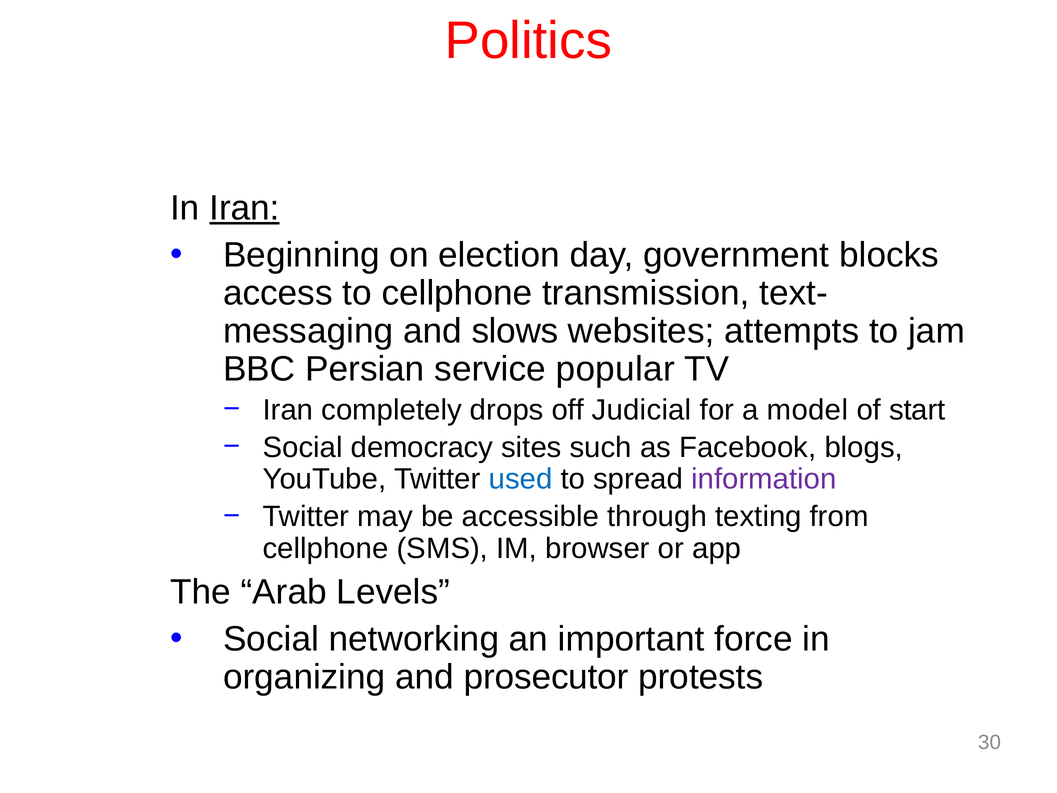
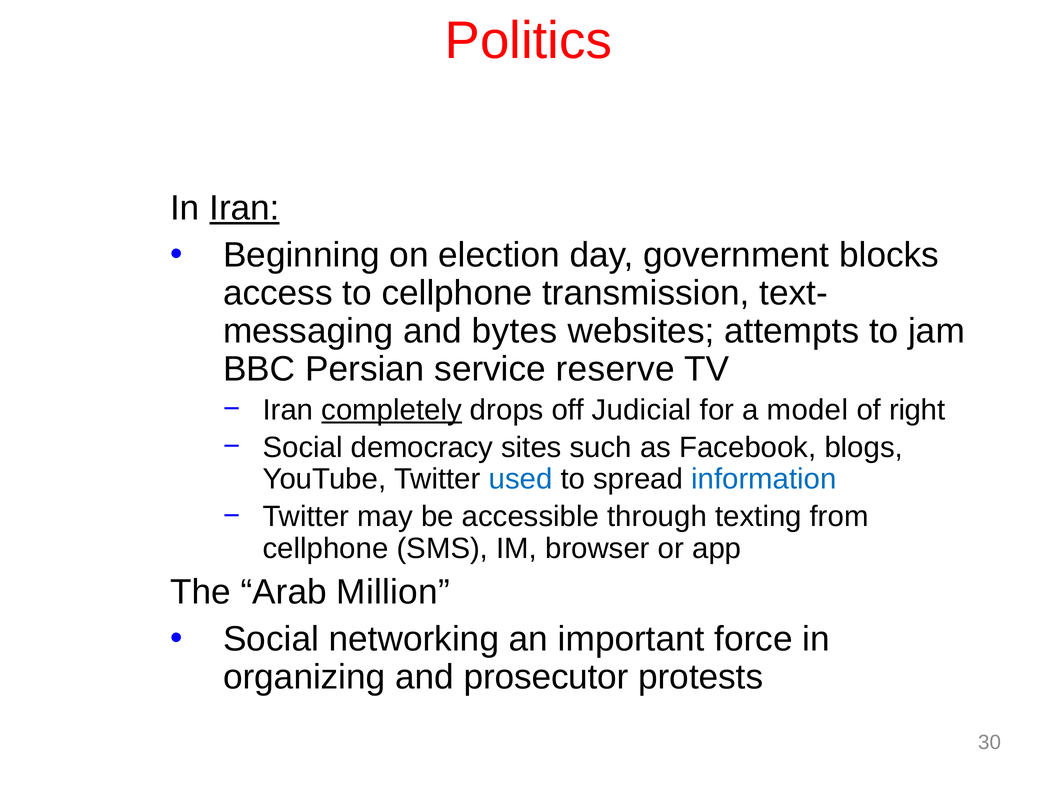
slows: slows -> bytes
popular: popular -> reserve
completely underline: none -> present
start: start -> right
information colour: purple -> blue
Levels: Levels -> Million
